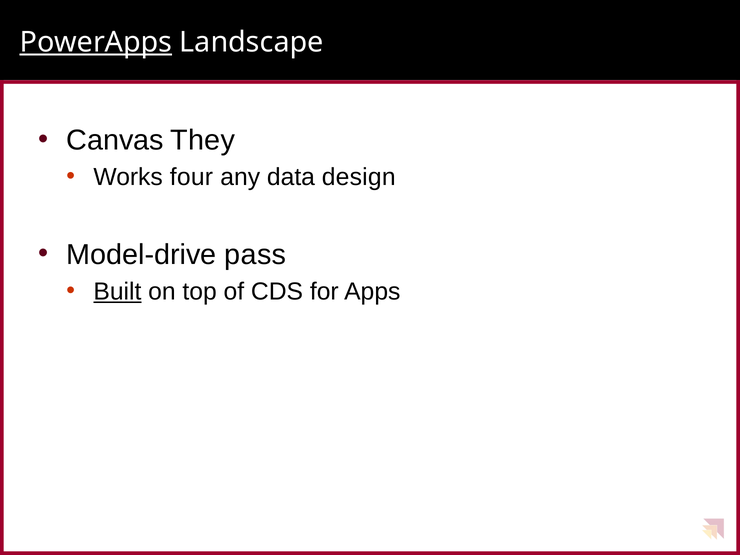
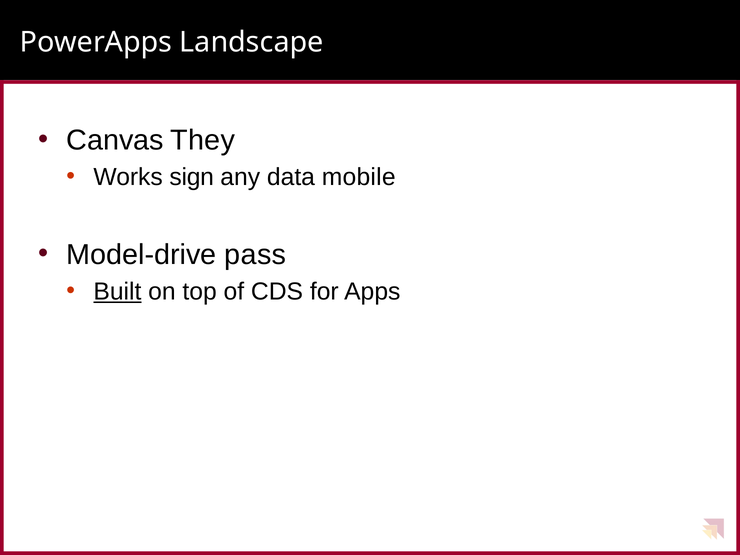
PowerApps underline: present -> none
four: four -> sign
design: design -> mobile
